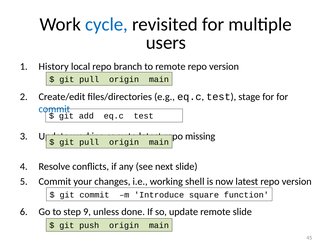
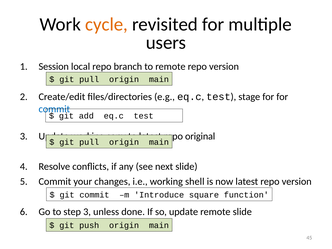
cycle colour: blue -> orange
History: History -> Session
missing: missing -> original
step 9: 9 -> 3
